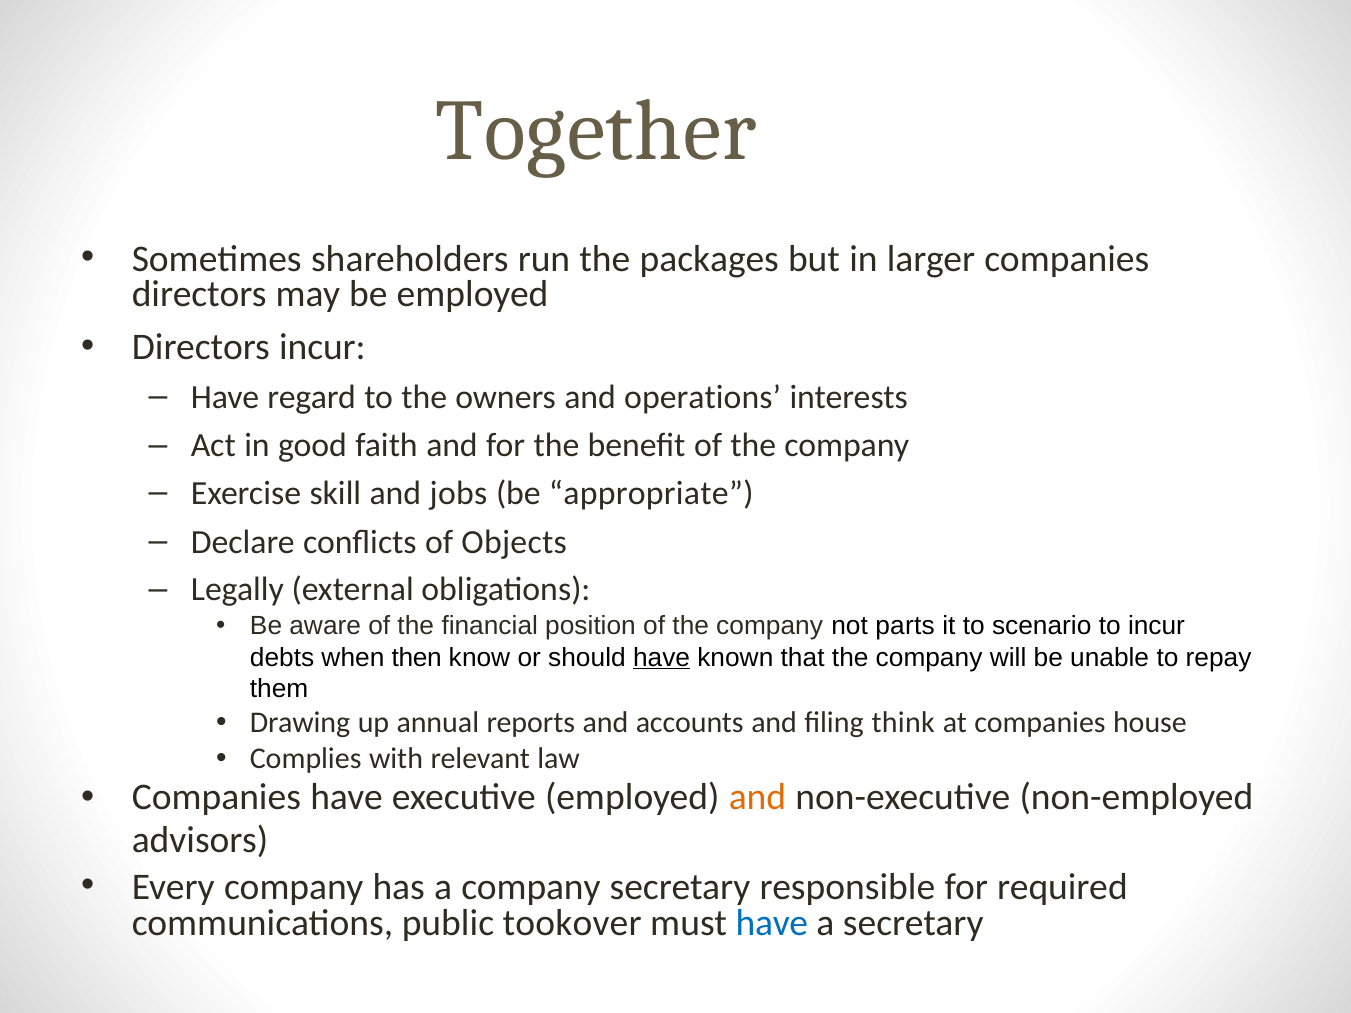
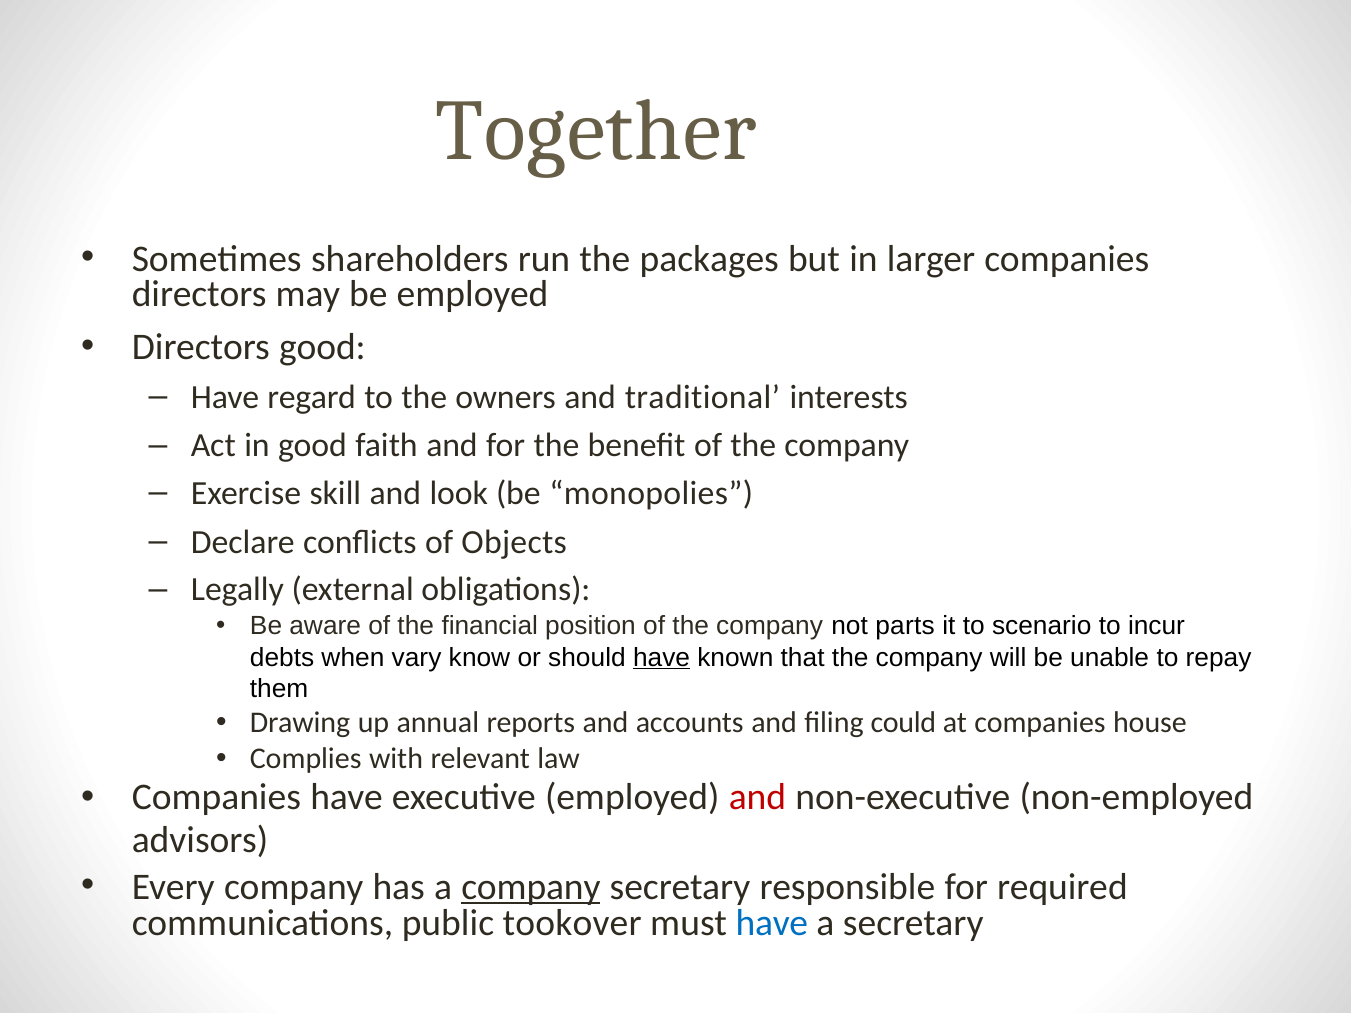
Directors incur: incur -> good
operations: operations -> traditional
jobs: jobs -> look
appropriate: appropriate -> monopolies
then: then -> vary
think: think -> could
and at (757, 797) colour: orange -> red
company at (531, 887) underline: none -> present
